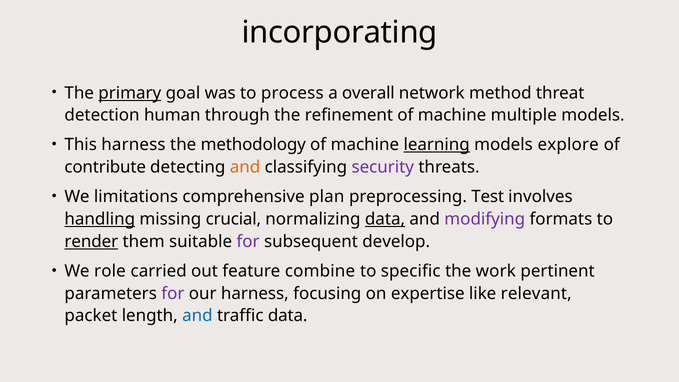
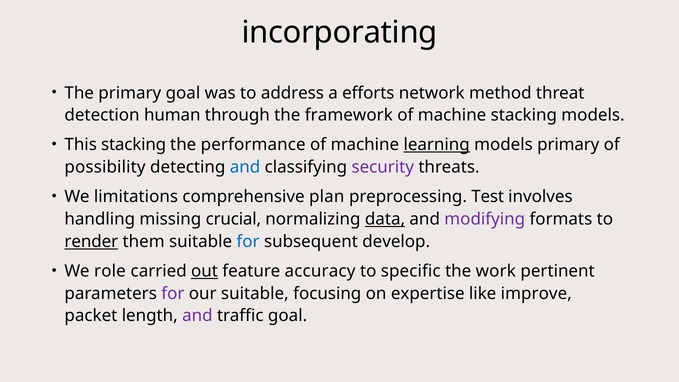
primary at (130, 93) underline: present -> none
process: process -> address
overall: overall -> efforts
refinement: refinement -> framework
machine multiple: multiple -> stacking
This harness: harness -> stacking
methodology: methodology -> performance
models explore: explore -> primary
contribute: contribute -> possibility
and at (245, 167) colour: orange -> blue
handling underline: present -> none
for at (248, 242) colour: purple -> blue
out underline: none -> present
combine: combine -> accuracy
our harness: harness -> suitable
relevant: relevant -> improve
and at (197, 316) colour: blue -> purple
traffic data: data -> goal
